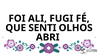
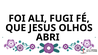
SENTI: SENTI -> JESUS
